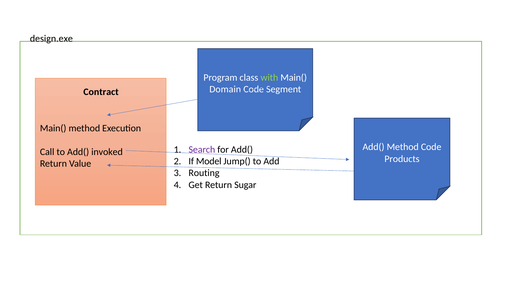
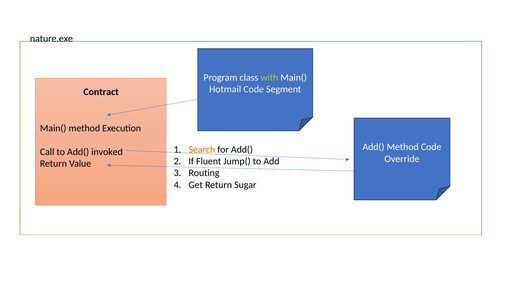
design.exe: design.exe -> nature.exe
Domain: Domain -> Hotmail
Search colour: purple -> orange
Products: Products -> Override
Model: Model -> Fluent
